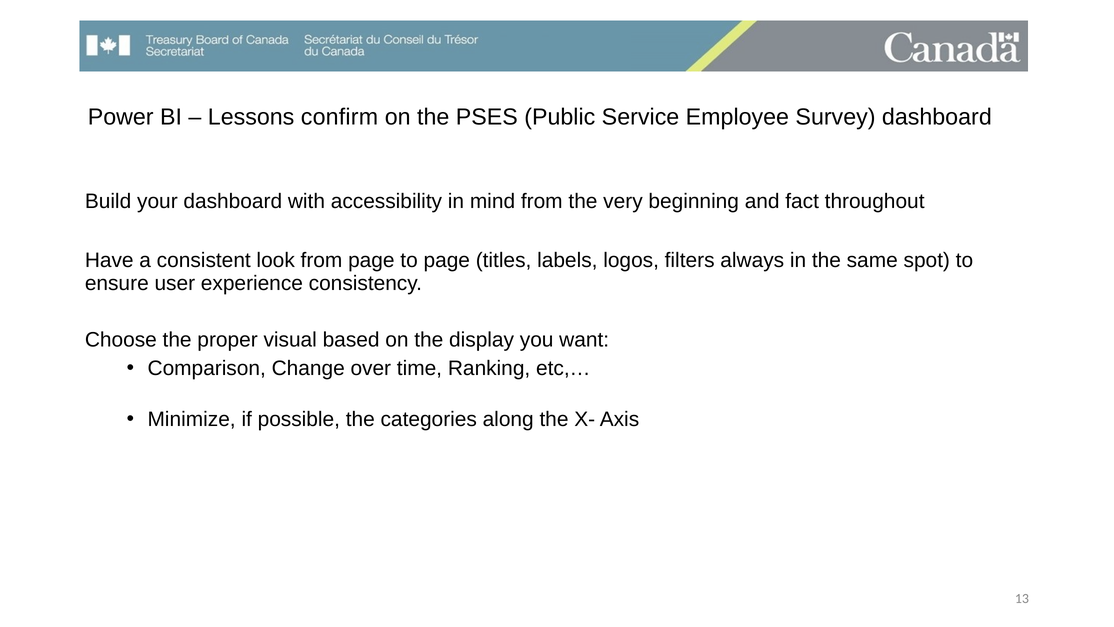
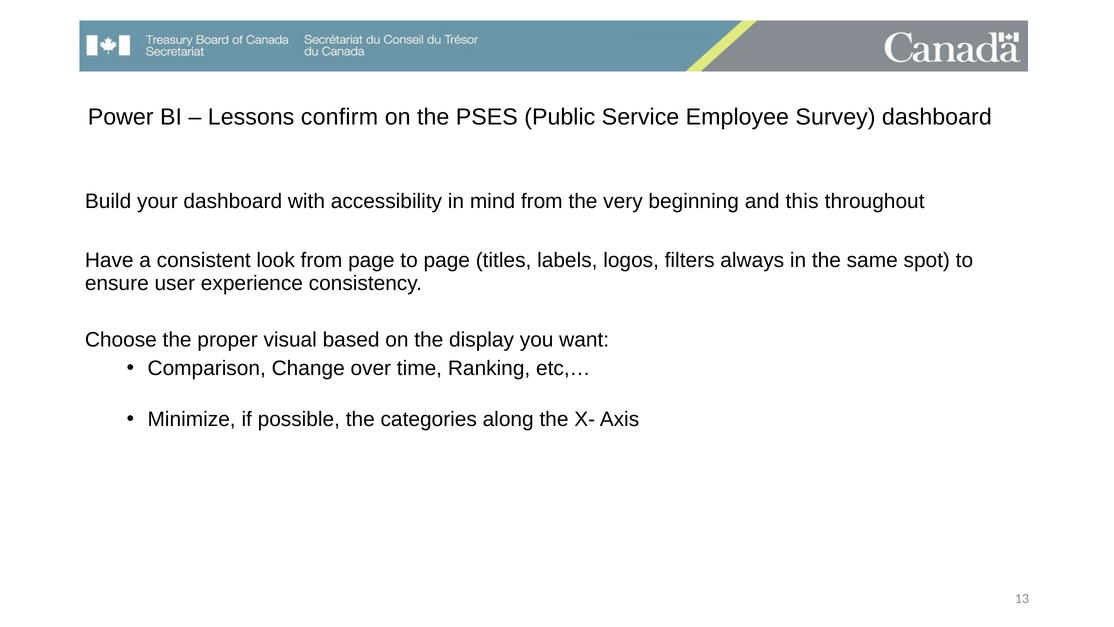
fact: fact -> this
